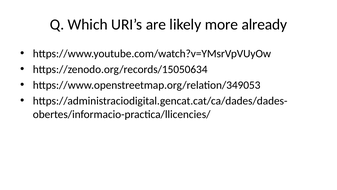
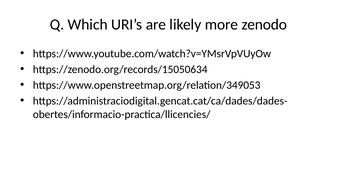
already: already -> zenodo
